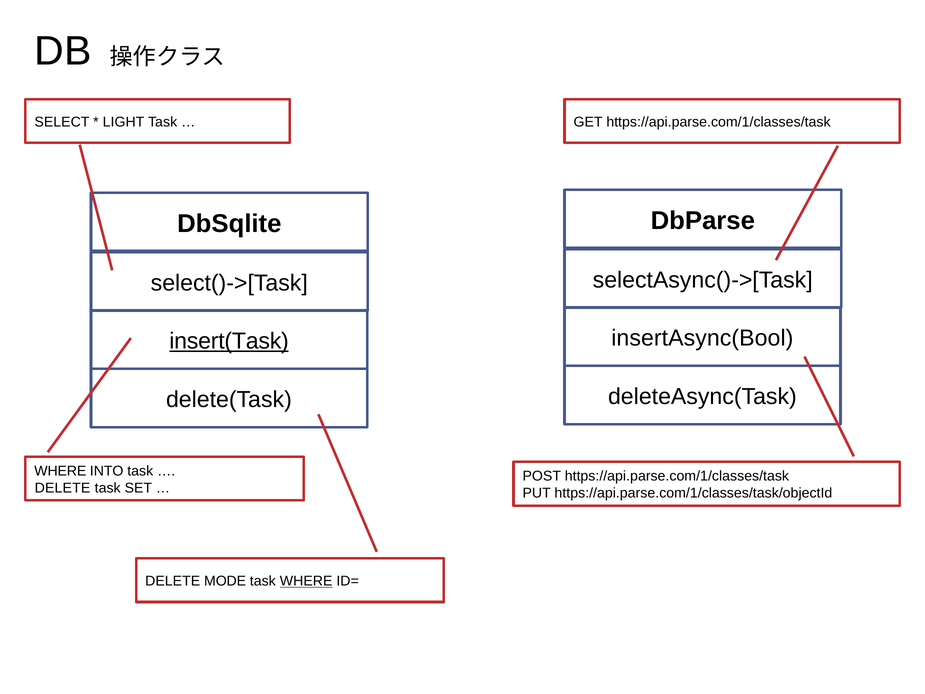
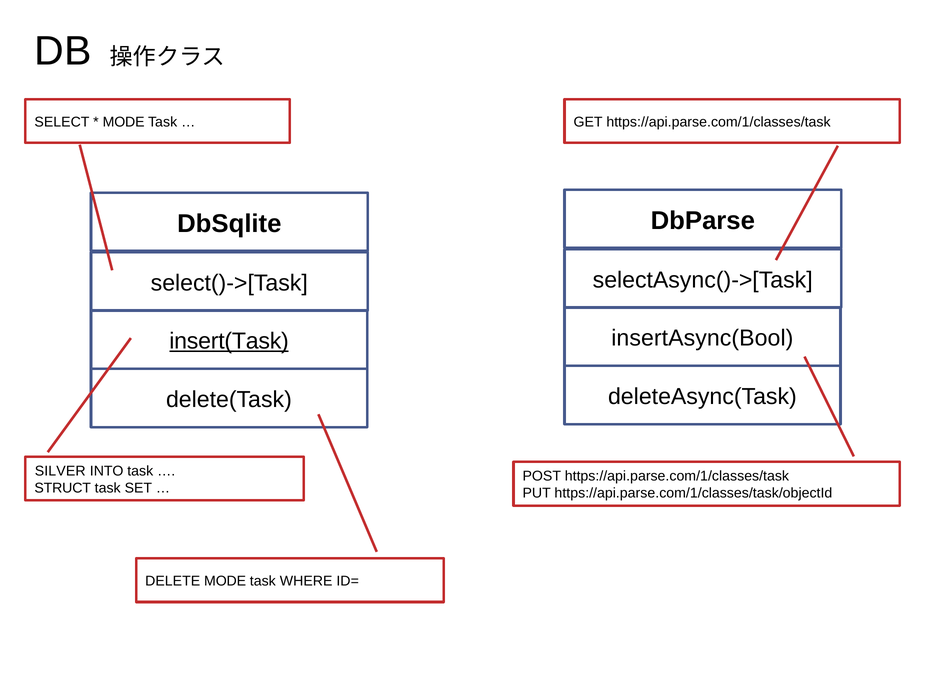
LIGHT at (124, 122): LIGHT -> MODE
WHERE at (60, 471): WHERE -> SILVER
DELETE at (63, 488): DELETE -> STRUCT
WHERE at (306, 581) underline: present -> none
